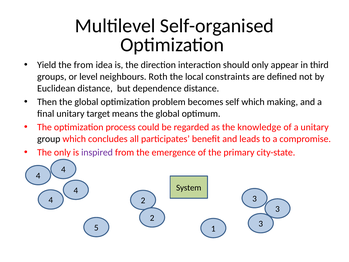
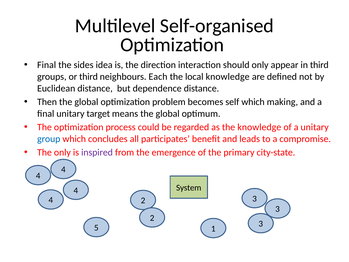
Yield at (47, 65): Yield -> Final
the from: from -> sides
or level: level -> third
Roth: Roth -> Each
local constraints: constraints -> knowledge
group colour: black -> blue
